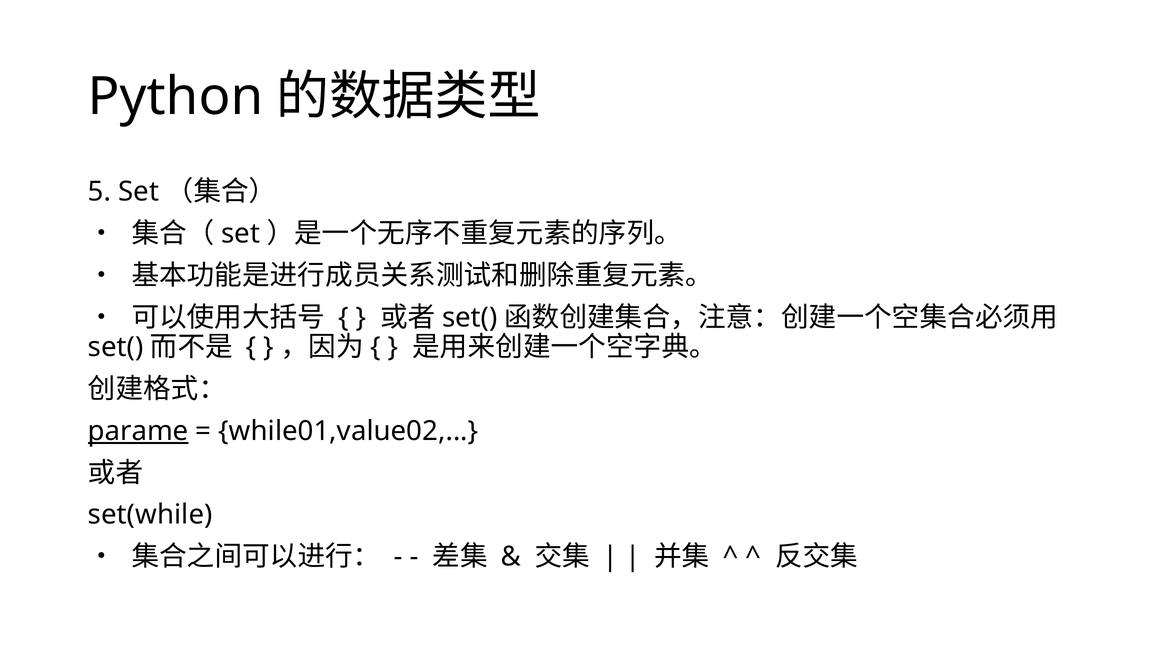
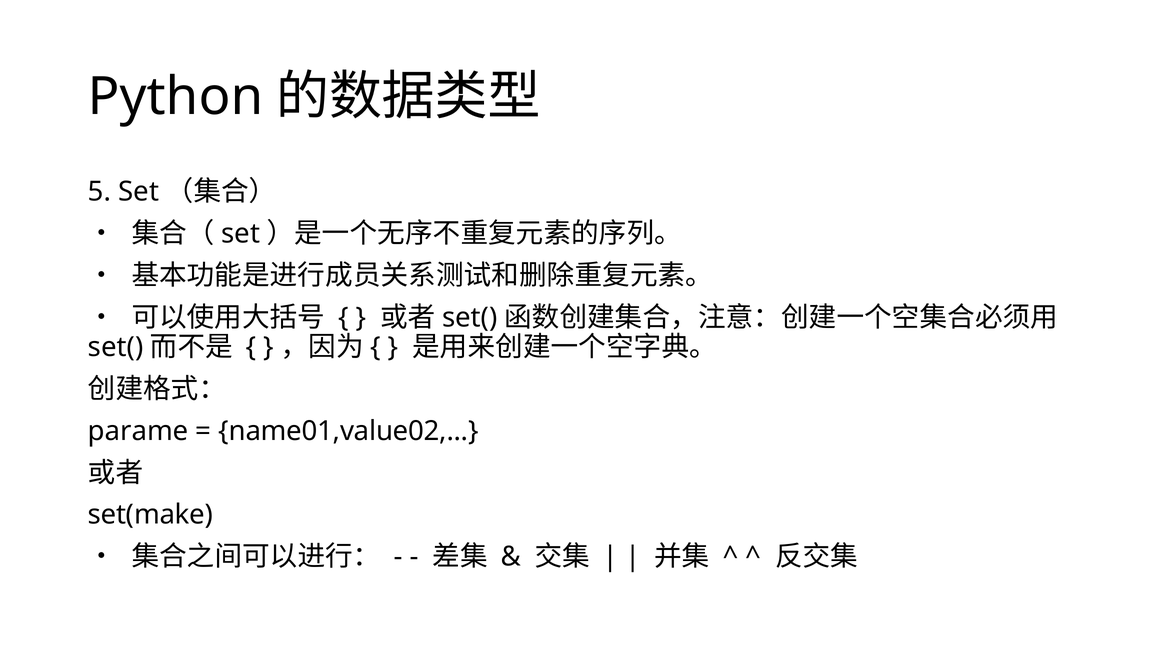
parame underline: present -> none
while01,value02: while01,value02 -> name01,value02
set(while: set(while -> set(make
